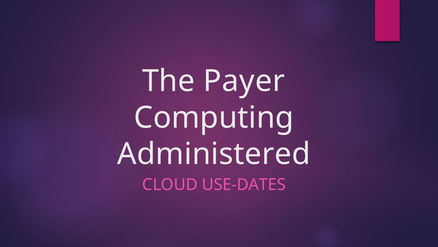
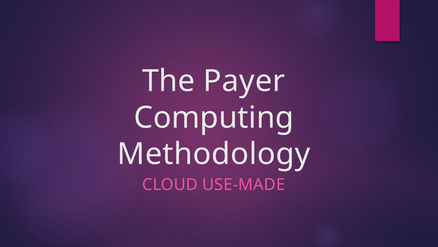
Administered: Administered -> Methodology
USE-DATES: USE-DATES -> USE-MADE
